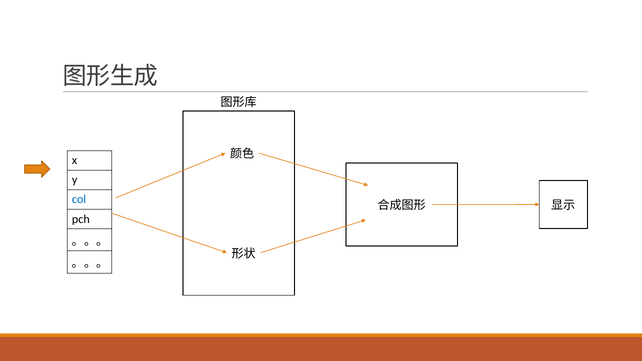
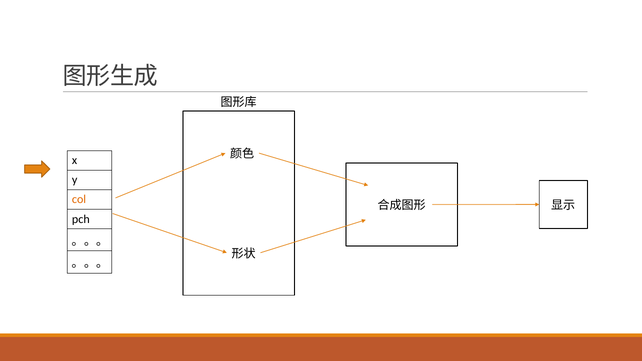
col colour: blue -> orange
